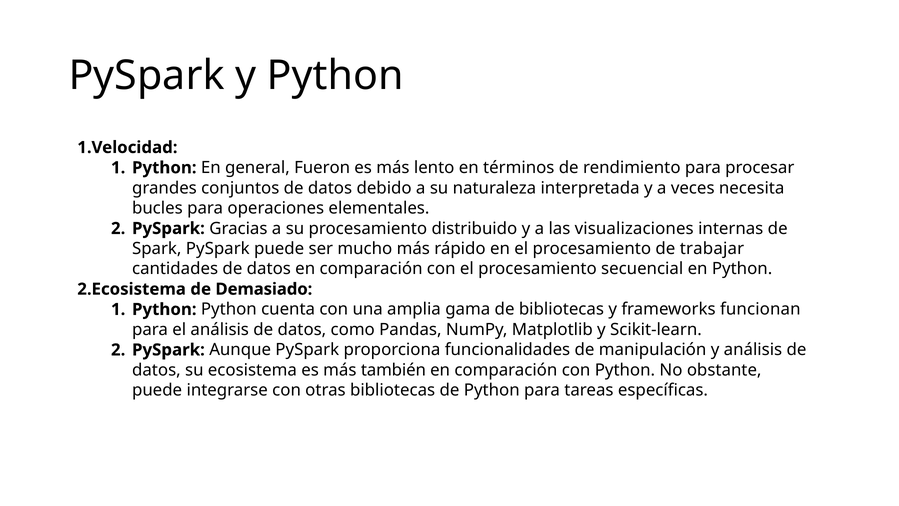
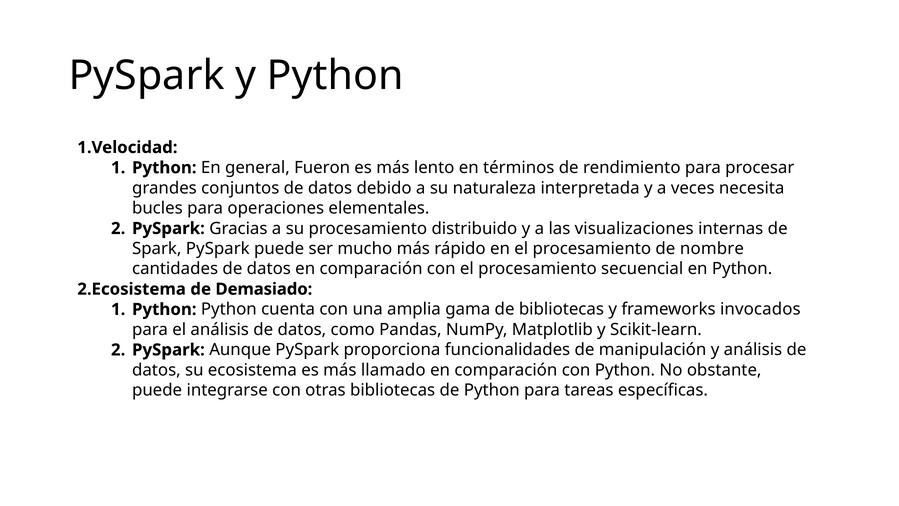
trabajar: trabajar -> nombre
funcionan: funcionan -> invocados
también: también -> llamado
